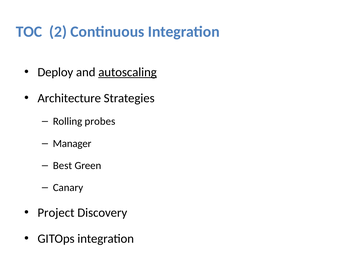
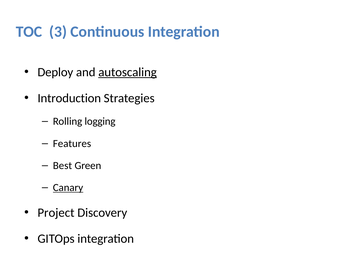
2: 2 -> 3
Architecture: Architecture -> Introduction
probes: probes -> logging
Manager: Manager -> Features
Canary underline: none -> present
